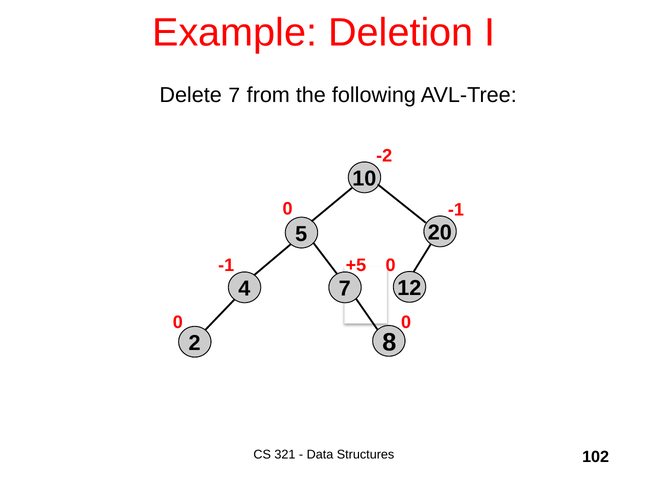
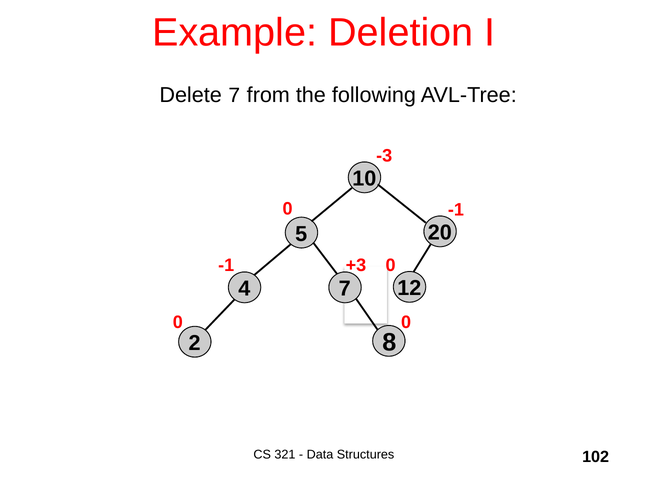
-2: -2 -> -3
+5: +5 -> +3
